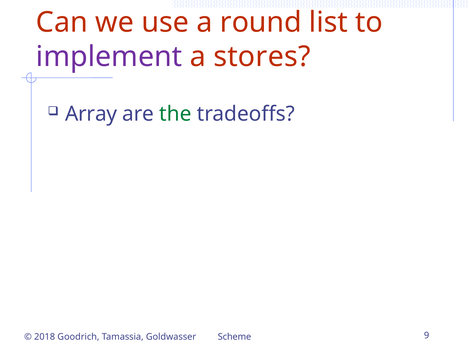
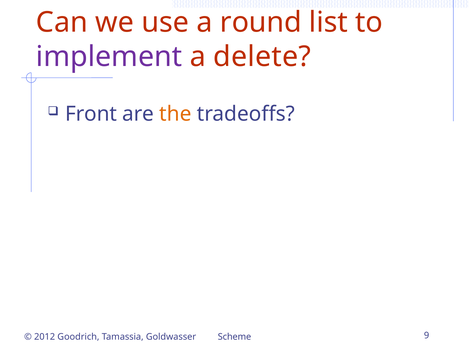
stores: stores -> delete
Array: Array -> Front
the colour: green -> orange
2018: 2018 -> 2012
